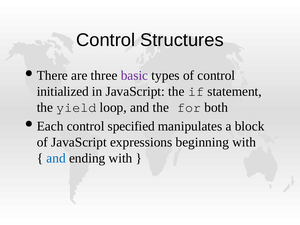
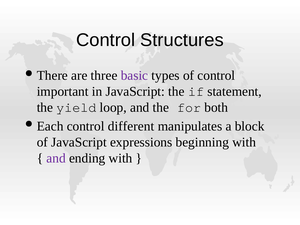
initialized: initialized -> important
specified: specified -> different
and at (56, 158) colour: blue -> purple
